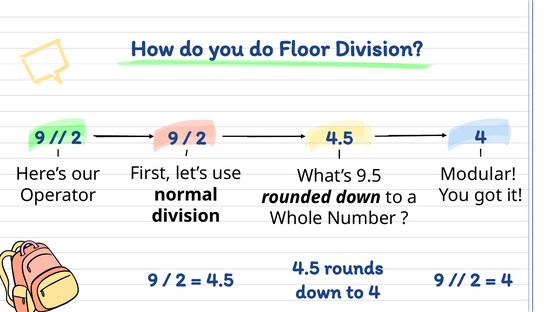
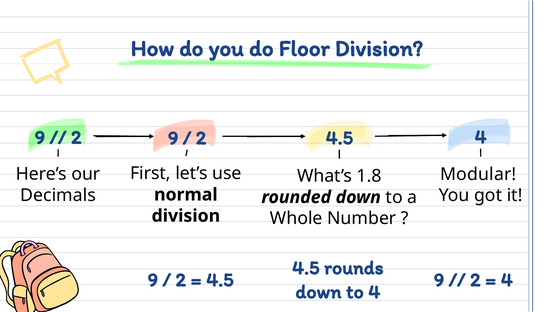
9.5: 9.5 -> 1.8
Operator: Operator -> Decimals
